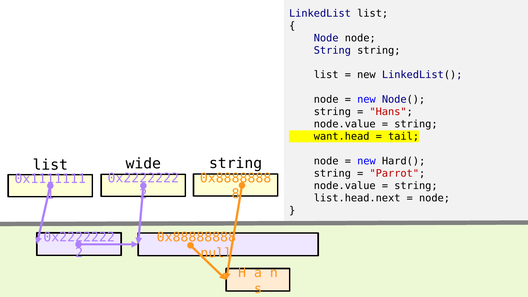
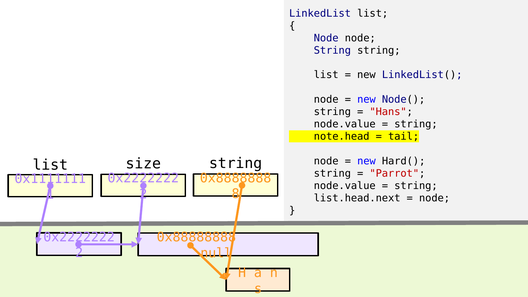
want.head: want.head -> note.head
wide: wide -> size
